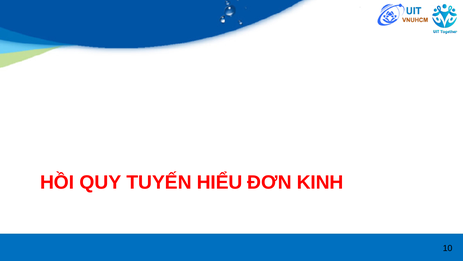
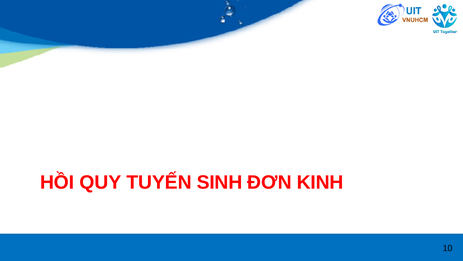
HIỂU: HIỂU -> SINH
